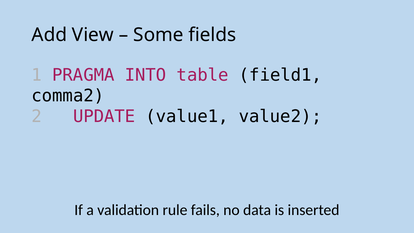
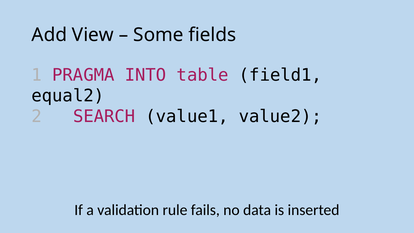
comma2: comma2 -> equal2
UPDATE: UPDATE -> SEARCH
